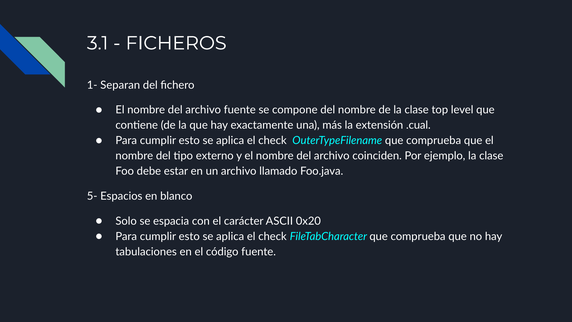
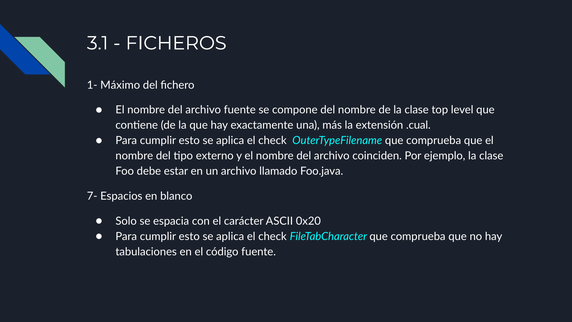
Separan: Separan -> Máximo
5-: 5- -> 7-
